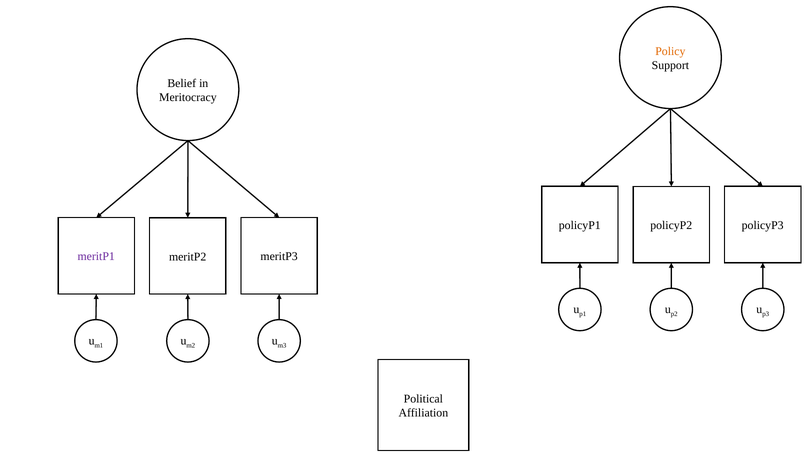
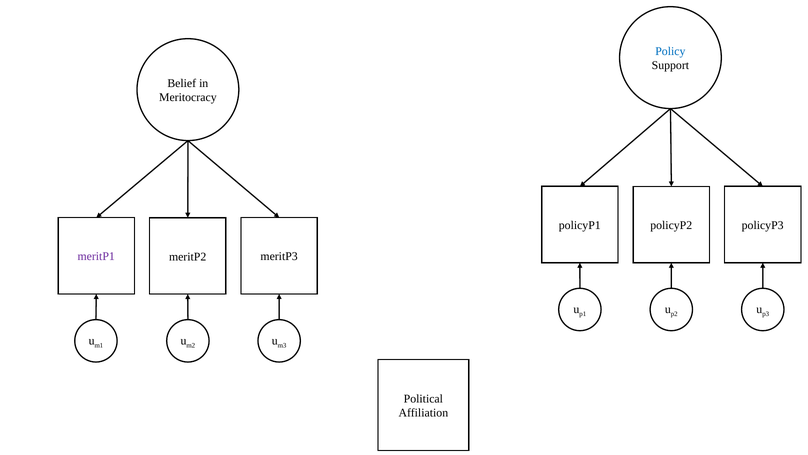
Policy colour: orange -> blue
